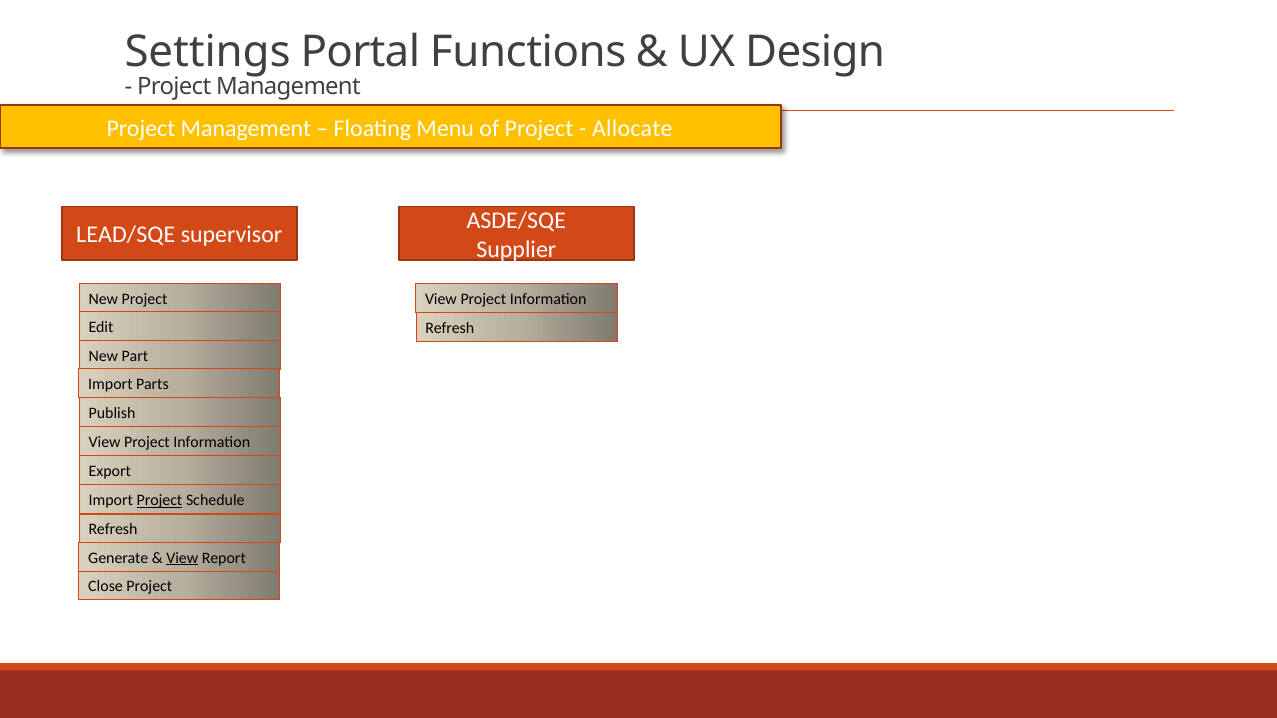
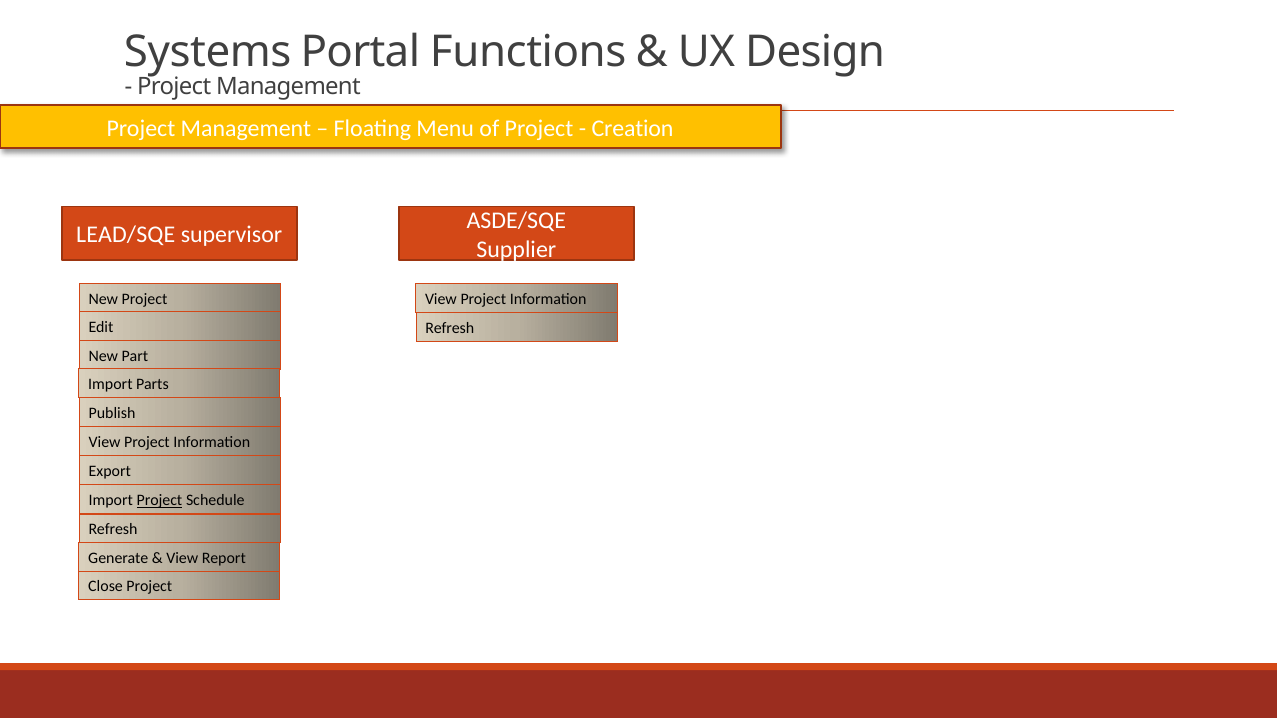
Settings: Settings -> Systems
Allocate: Allocate -> Creation
View at (182, 558) underline: present -> none
